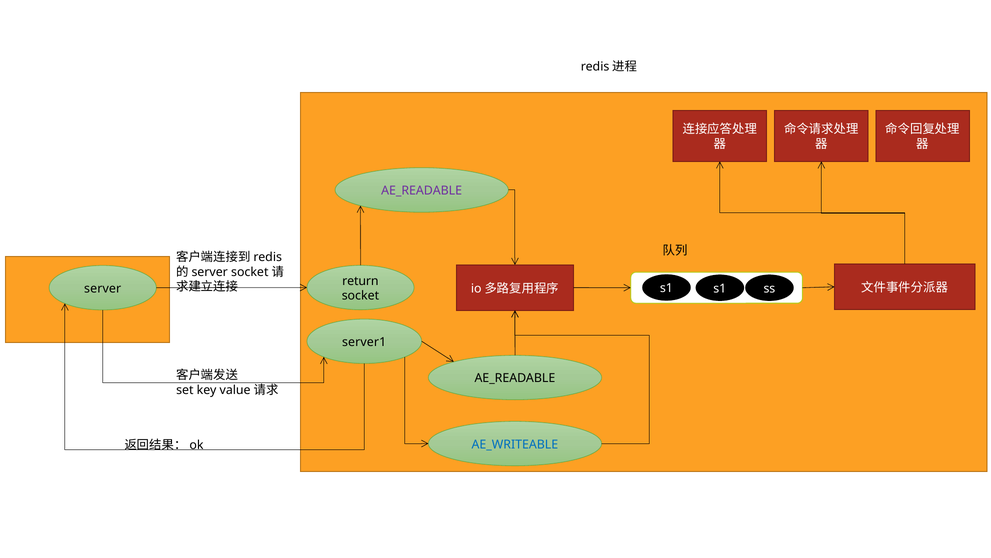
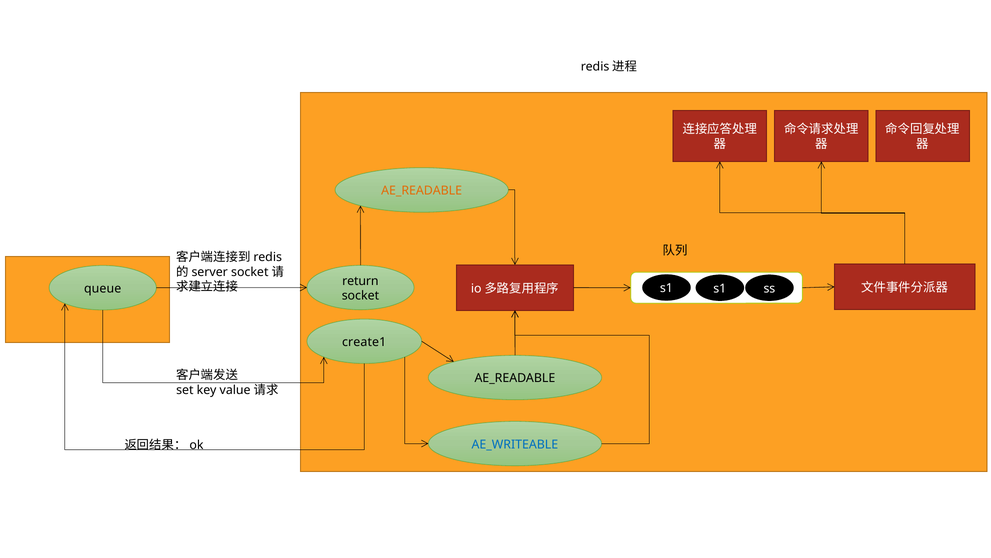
AE_READABLE at (422, 191) colour: purple -> orange
server: server -> queue
server1: server1 -> create1
